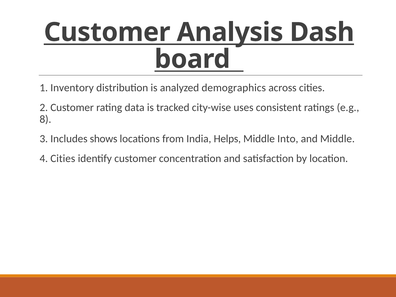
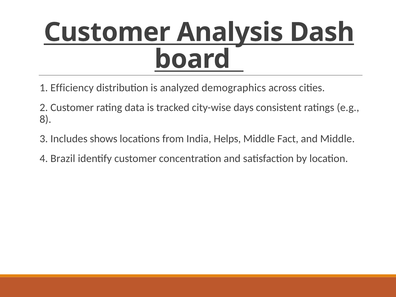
Inventory: Inventory -> Efficiency
uses: uses -> days
Into: Into -> Fact
4 Cities: Cities -> Brazil
